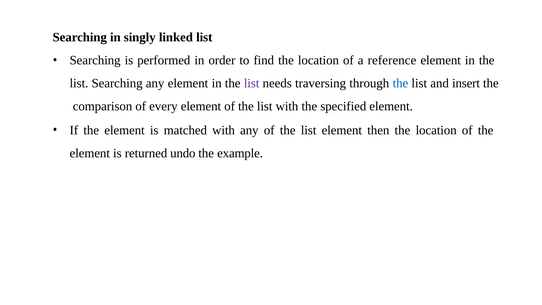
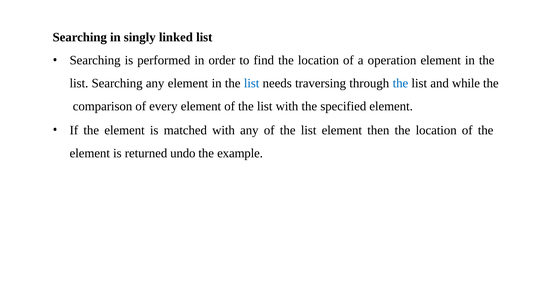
reference: reference -> operation
list at (252, 83) colour: purple -> blue
insert: insert -> while
